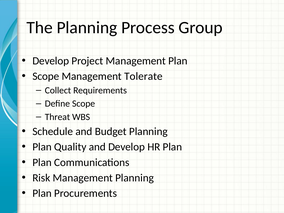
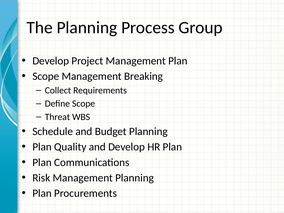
Tolerate: Tolerate -> Breaking
